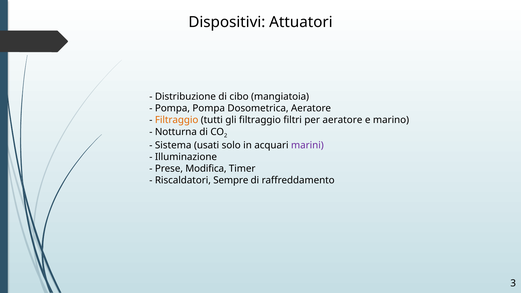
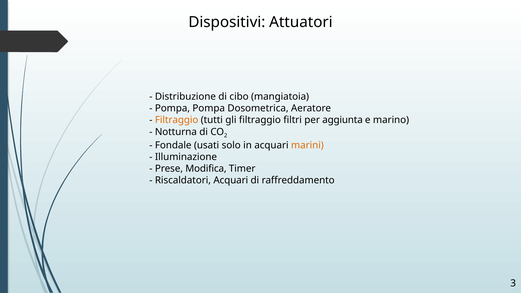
per aeratore: aeratore -> aggiunta
Sistema: Sistema -> Fondale
marini colour: purple -> orange
Riscaldatori Sempre: Sempre -> Acquari
